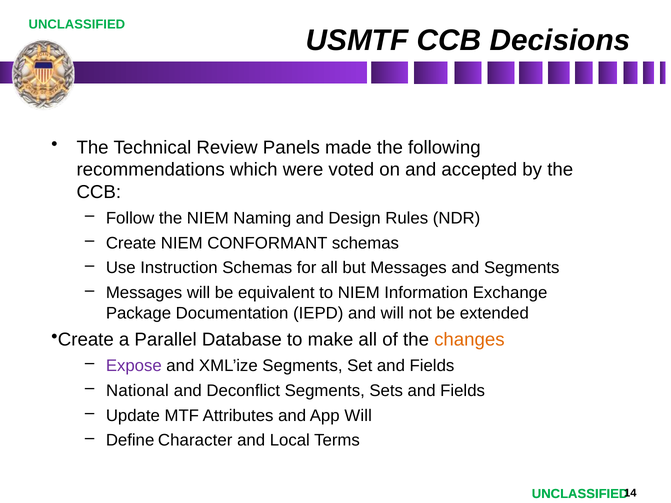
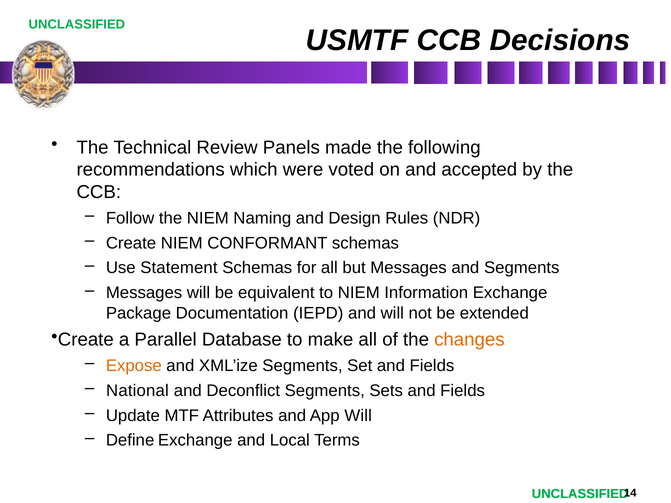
Instruction: Instruction -> Statement
Expose colour: purple -> orange
Define Character: Character -> Exchange
